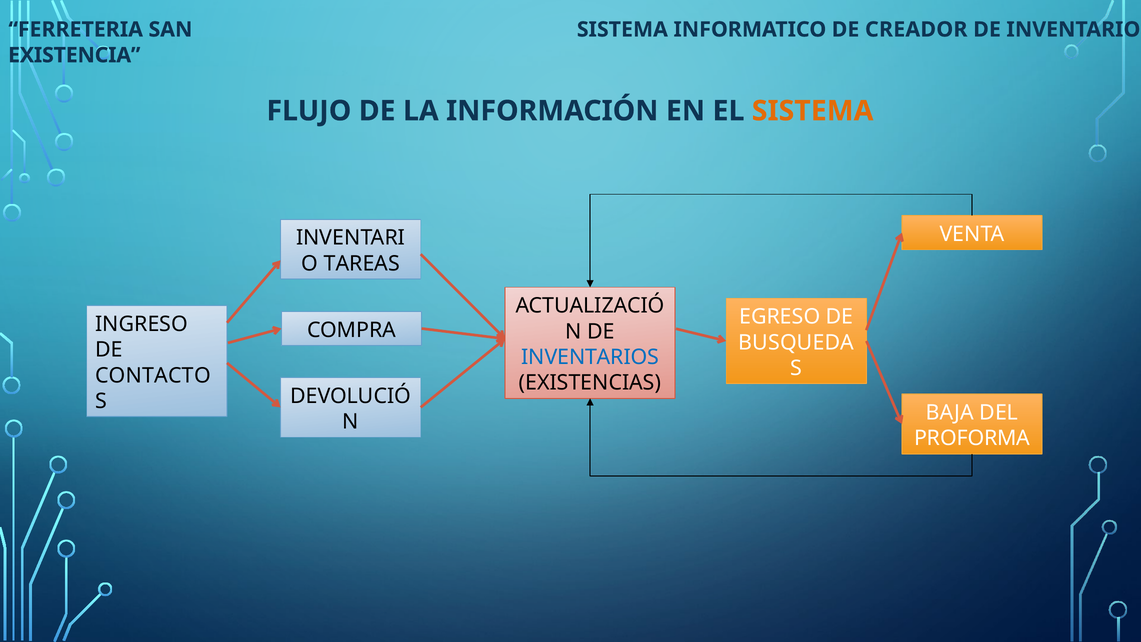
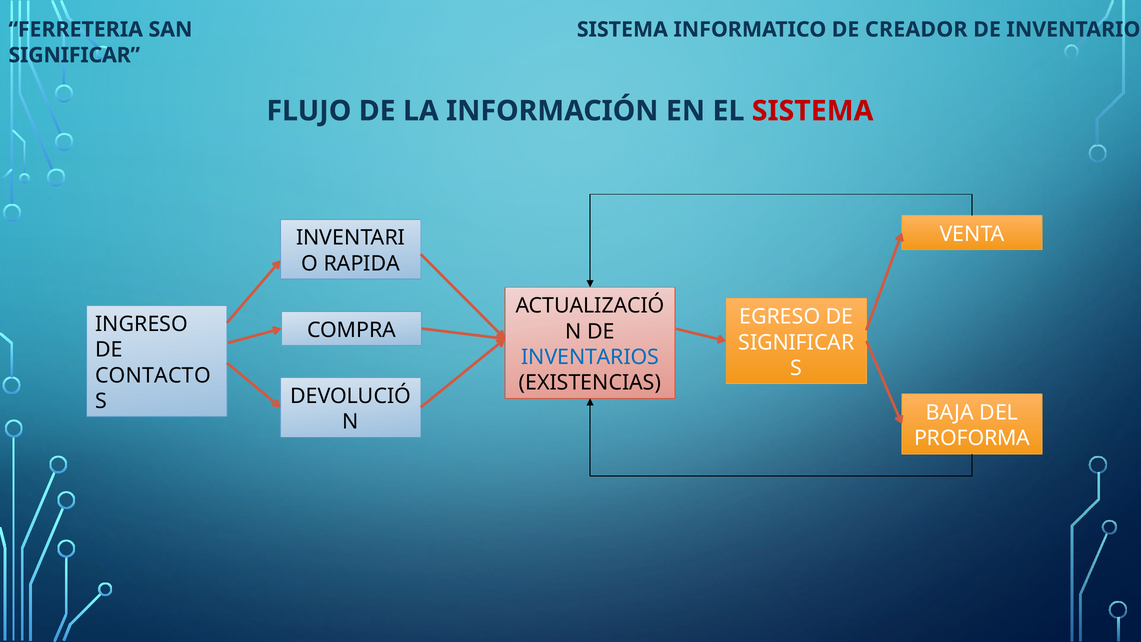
EXISTENCIA at (74, 55): EXISTENCIA -> SIGNIFICAR
SISTEMA at (813, 111) colour: orange -> red
TAREAS: TAREAS -> RAPIDA
BUSQUEDA at (796, 342): BUSQUEDA -> SIGNIFICAR
